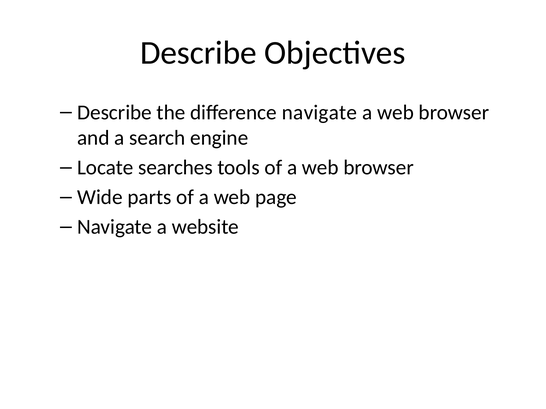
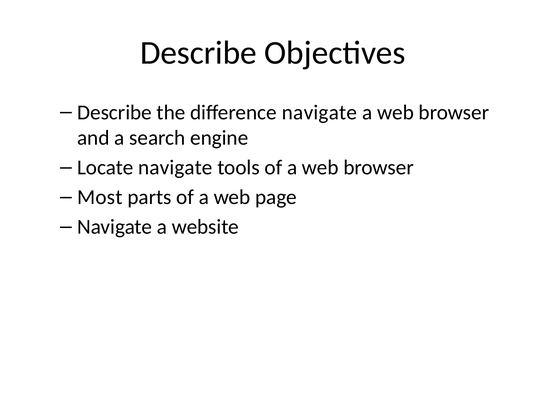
Locate searches: searches -> navigate
Wide: Wide -> Most
